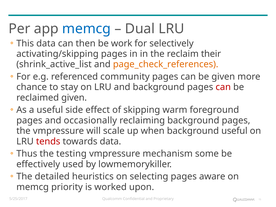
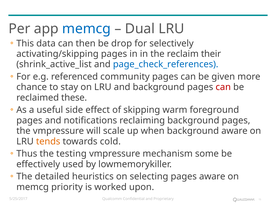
work: work -> drop
page_check_references colour: orange -> blue
reclaimed given: given -> these
occasionally: occasionally -> notifications
background useful: useful -> aware
tends colour: red -> orange
towards data: data -> cold
